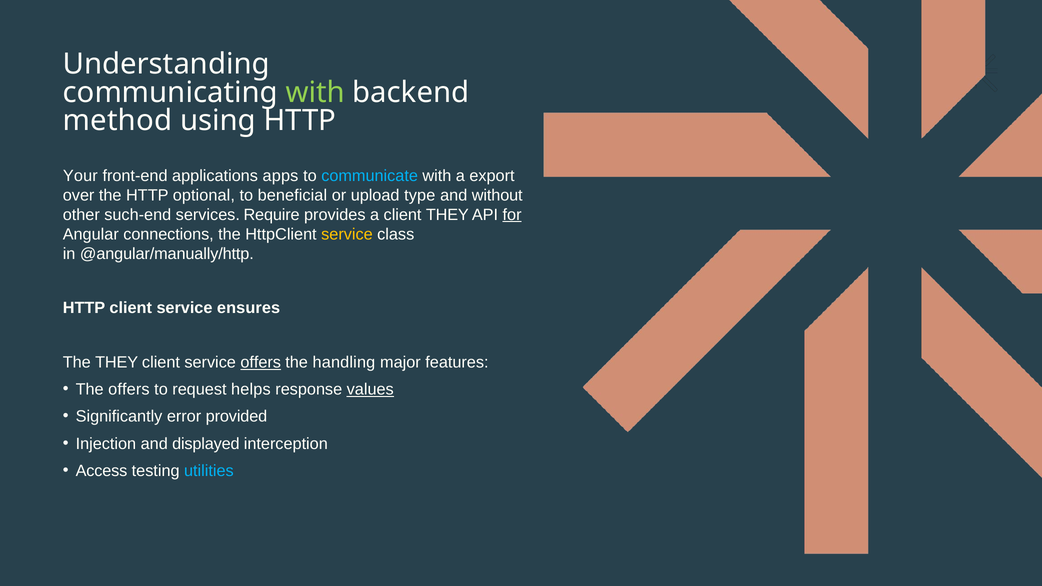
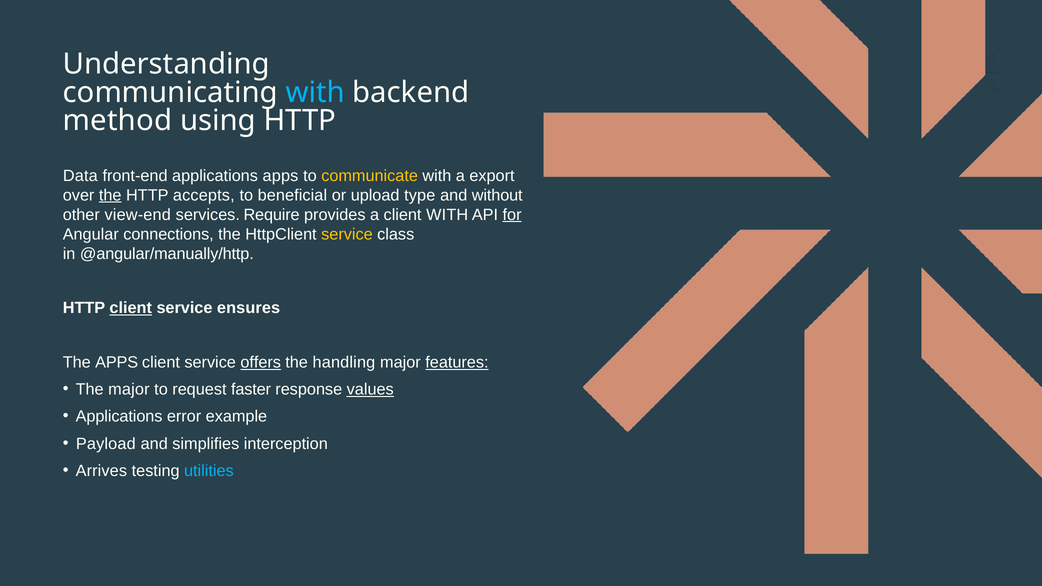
with at (315, 92) colour: light green -> light blue
Your: Your -> Data
communicate colour: light blue -> yellow
the at (110, 195) underline: none -> present
optional: optional -> accepts
such-end: such-end -> view-end
client THEY: THEY -> WITH
client at (131, 308) underline: none -> present
The THEY: THEY -> APPS
features underline: none -> present
The offers: offers -> major
helps: helps -> faster
Significantly at (119, 417): Significantly -> Applications
provided: provided -> example
Injection: Injection -> Payload
displayed: displayed -> simplifies
Access: Access -> Arrives
